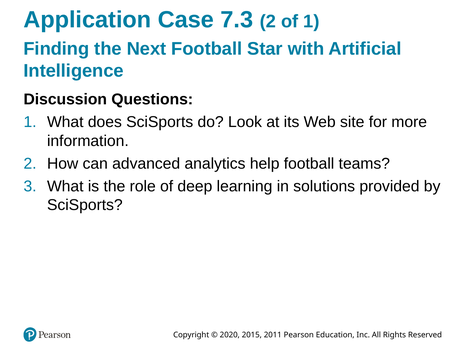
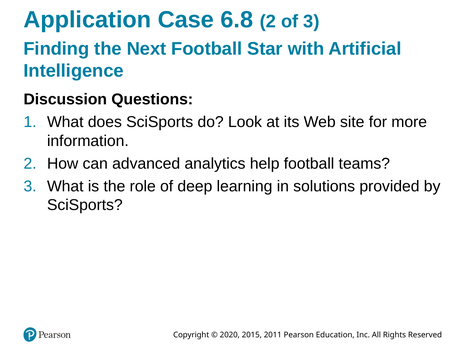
7.3: 7.3 -> 6.8
of 1: 1 -> 3
